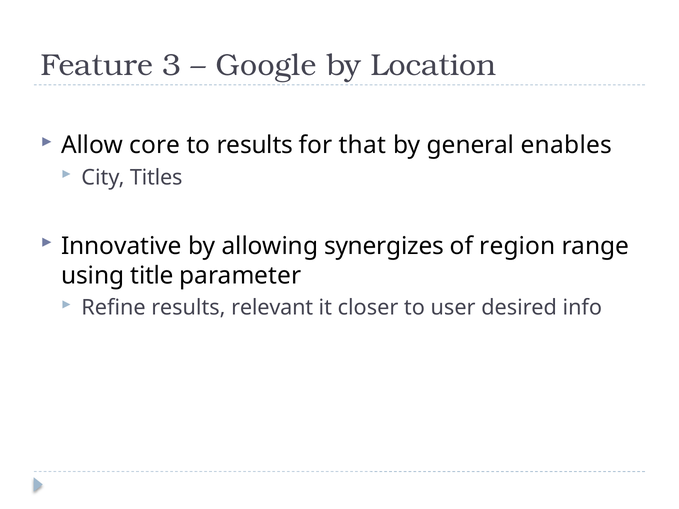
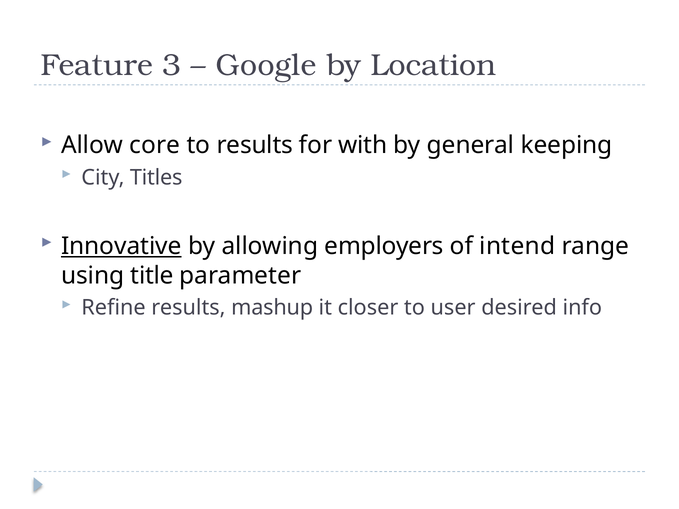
that: that -> with
enables: enables -> keeping
Innovative underline: none -> present
synergizes: synergizes -> employers
region: region -> intend
relevant: relevant -> mashup
